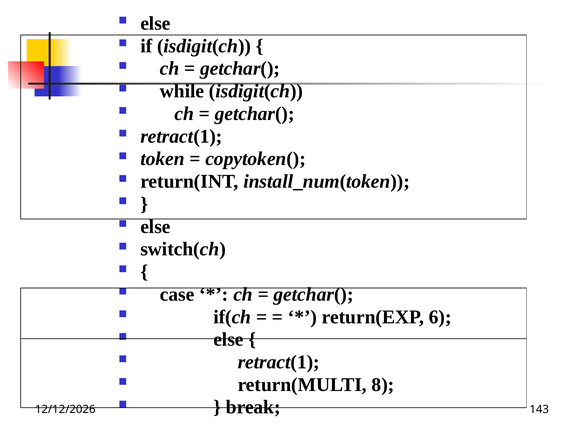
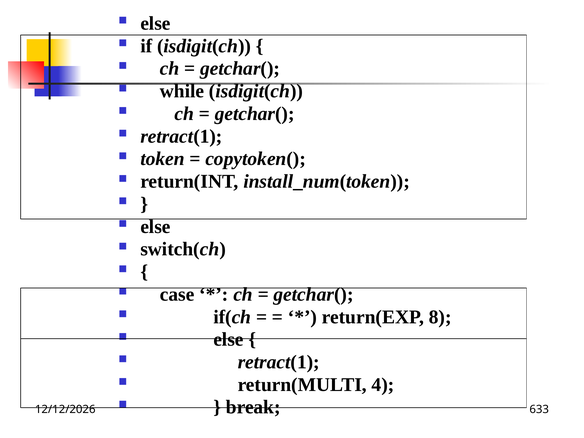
6: 6 -> 8
8: 8 -> 4
143: 143 -> 633
